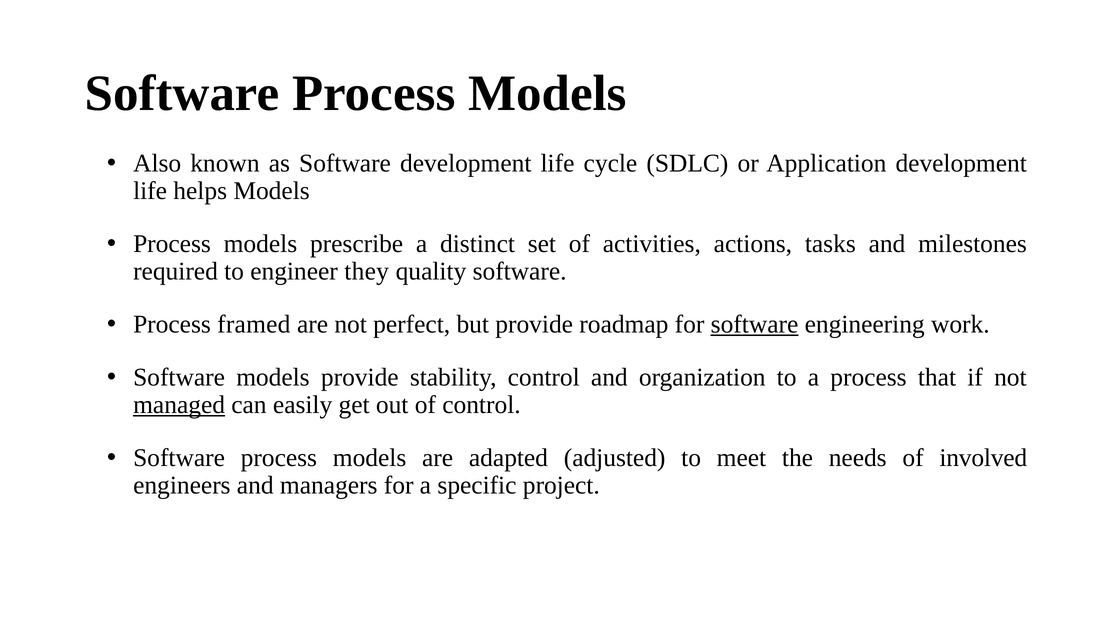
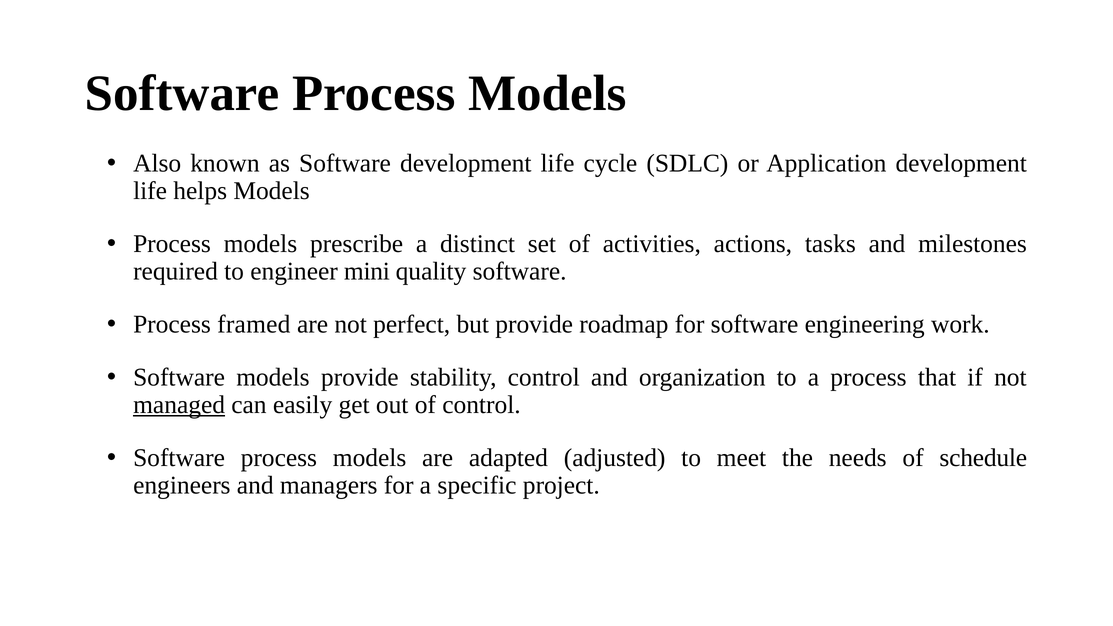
they: they -> mini
software at (755, 324) underline: present -> none
involved: involved -> schedule
